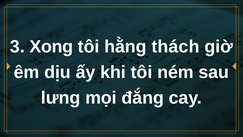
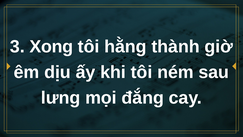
thách: thách -> thành
